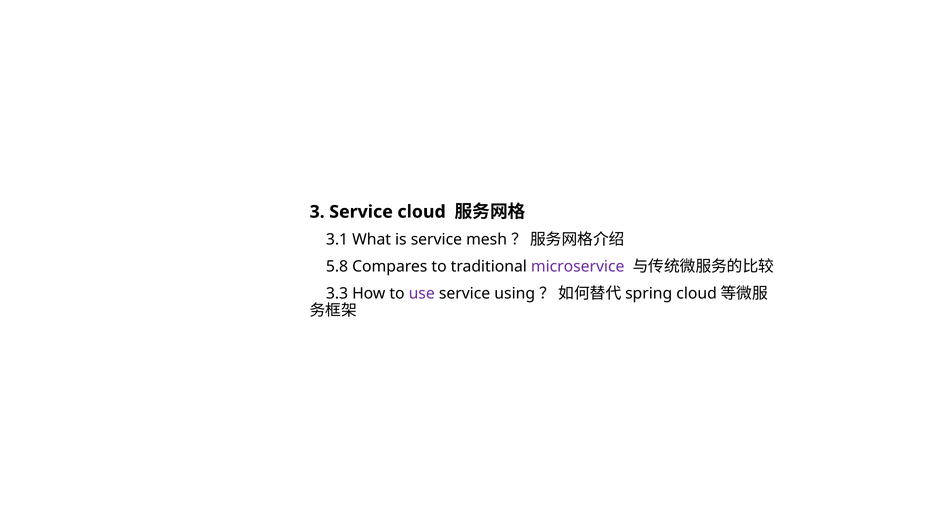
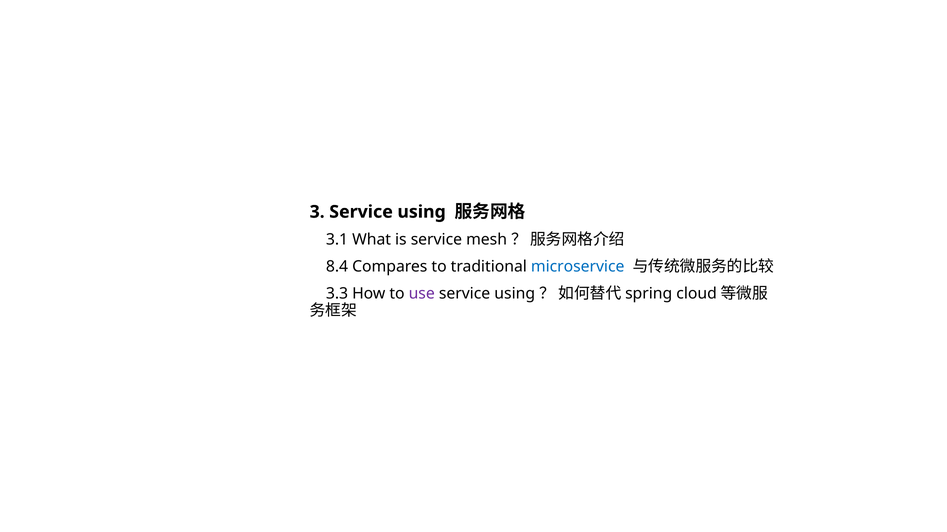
3 Service cloud: cloud -> using
5.8: 5.8 -> 8.4
microservice colour: purple -> blue
